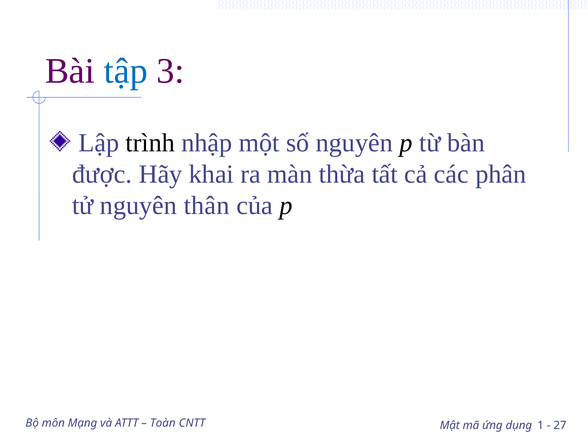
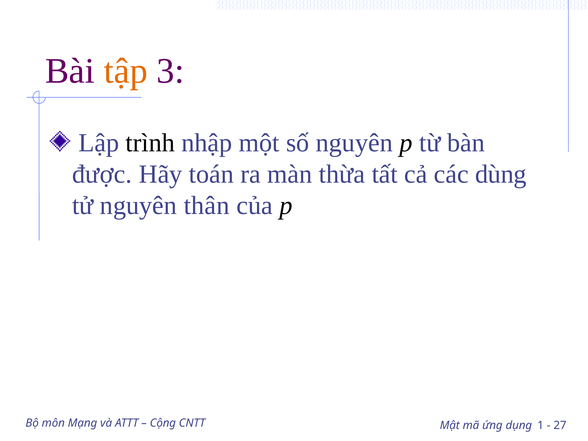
tập colour: blue -> orange
khai: khai -> toán
phân: phân -> dùng
Toàn: Toàn -> Cộng
